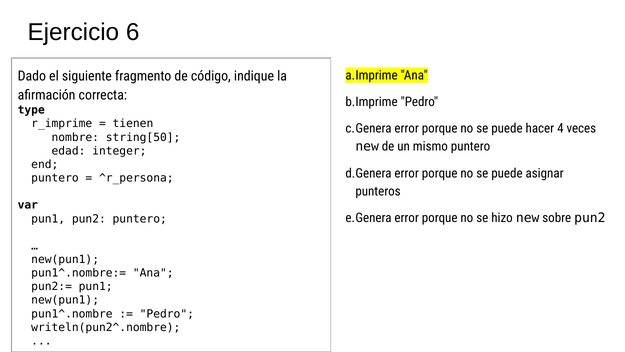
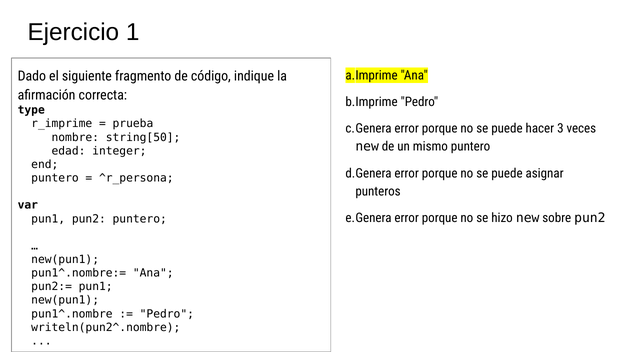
6: 6 -> 1
tienen: tienen -> prueba
4: 4 -> 3
